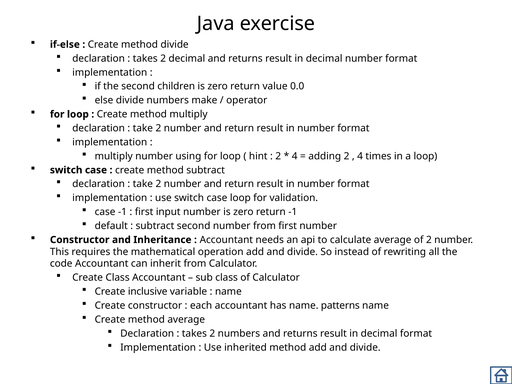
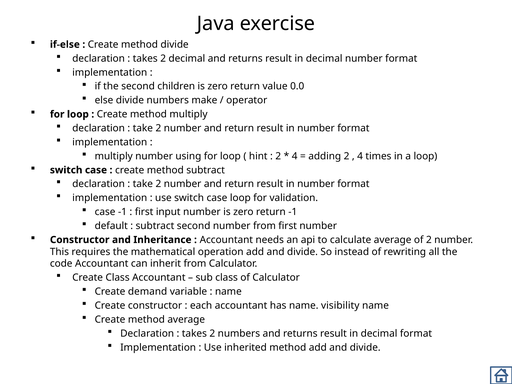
inclusive: inclusive -> demand
patterns: patterns -> visibility
